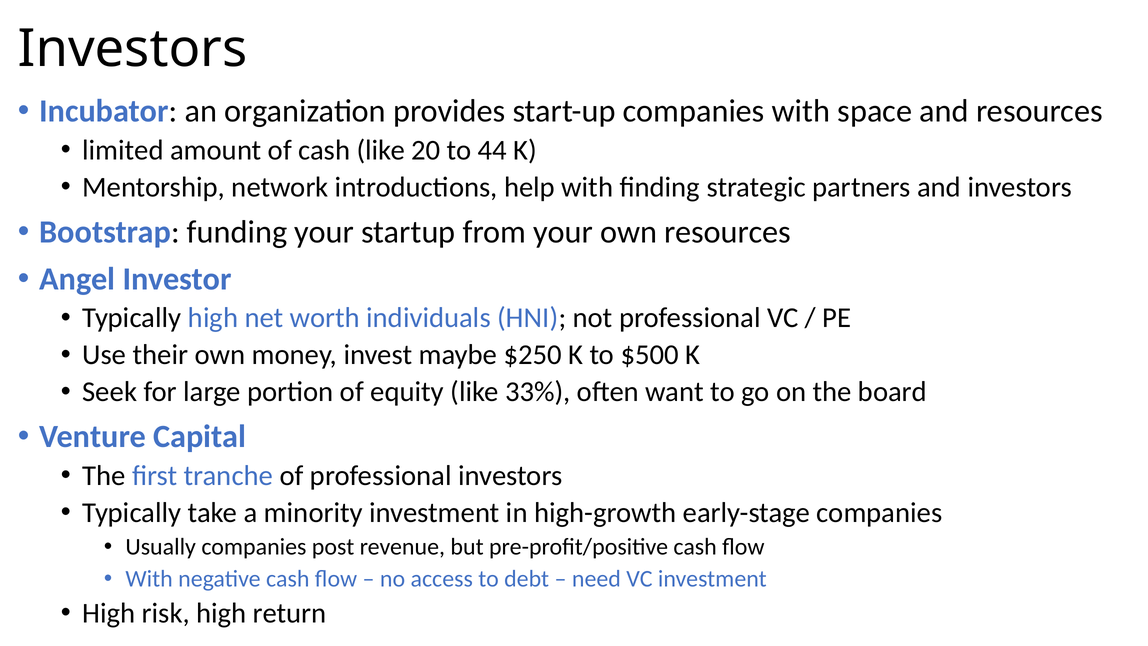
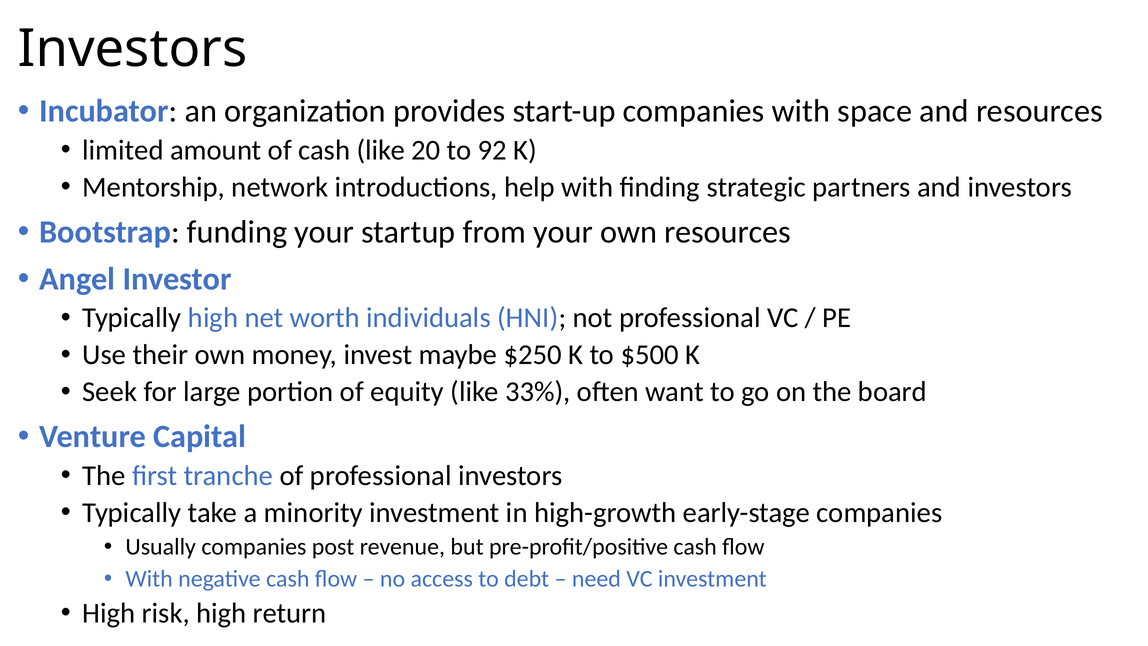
44: 44 -> 92
